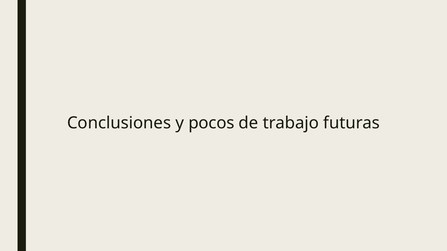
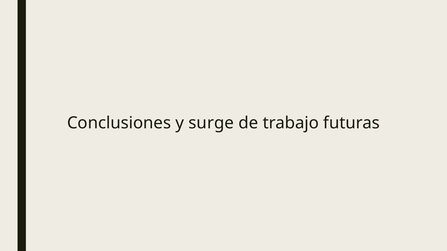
pocos: pocos -> surge
